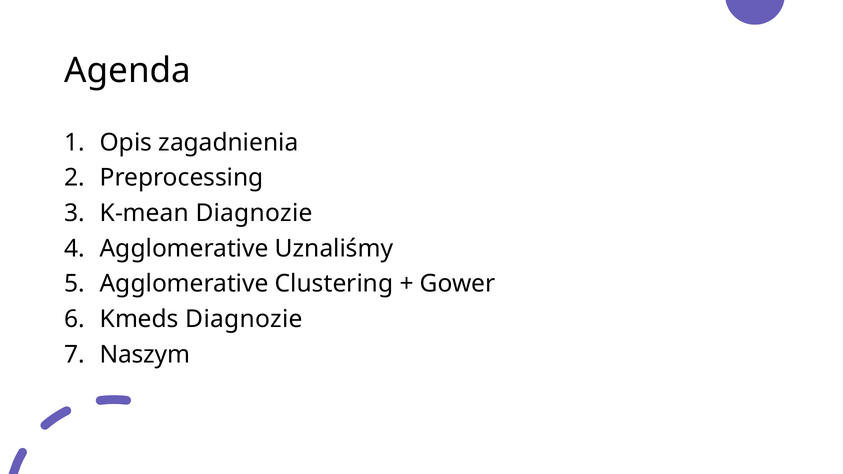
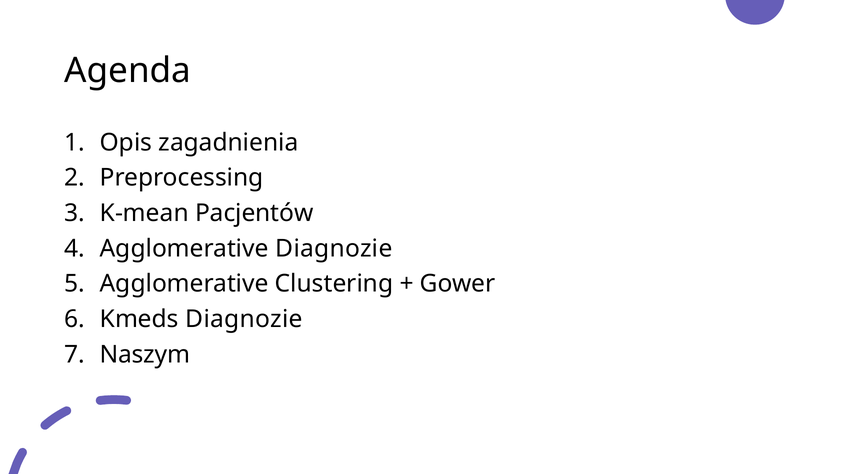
K-mean Diagnozie: Diagnozie -> Pacjentów
Agglomerative Uznaliśmy: Uznaliśmy -> Diagnozie
